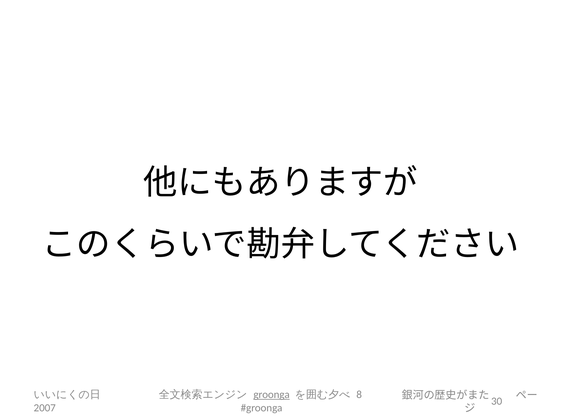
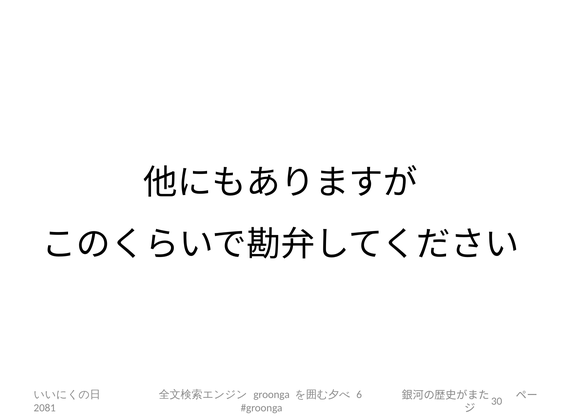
groonga underline: present -> none
8: 8 -> 6
2007: 2007 -> 2081
